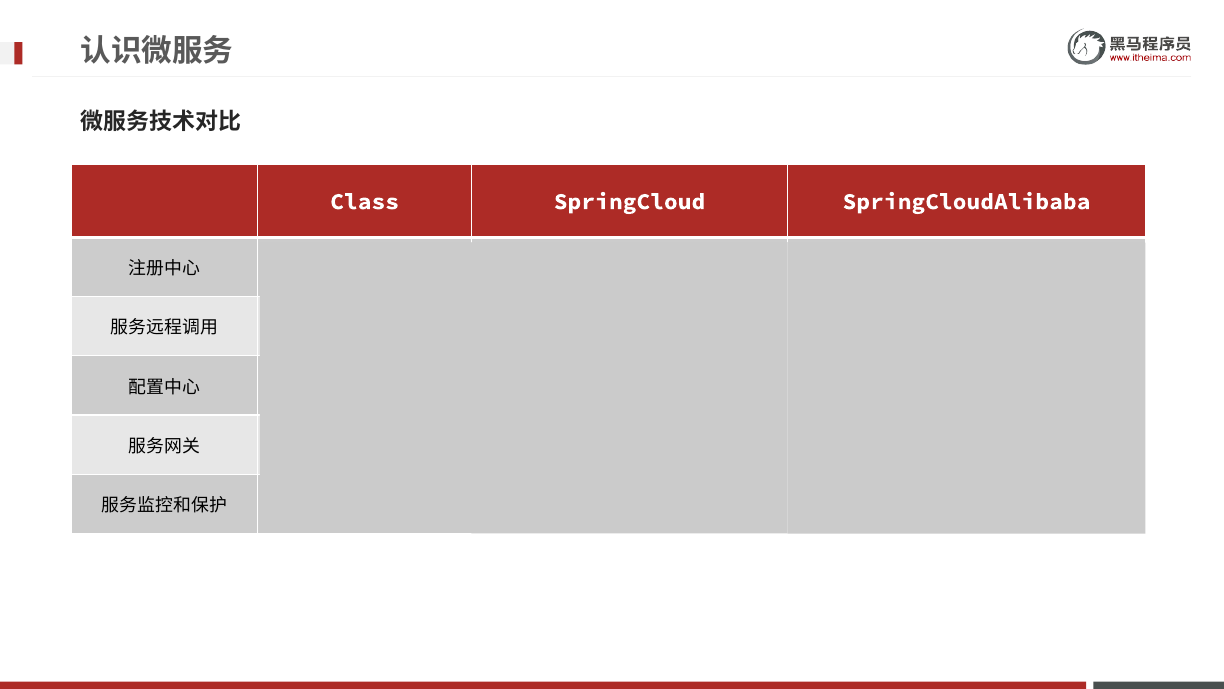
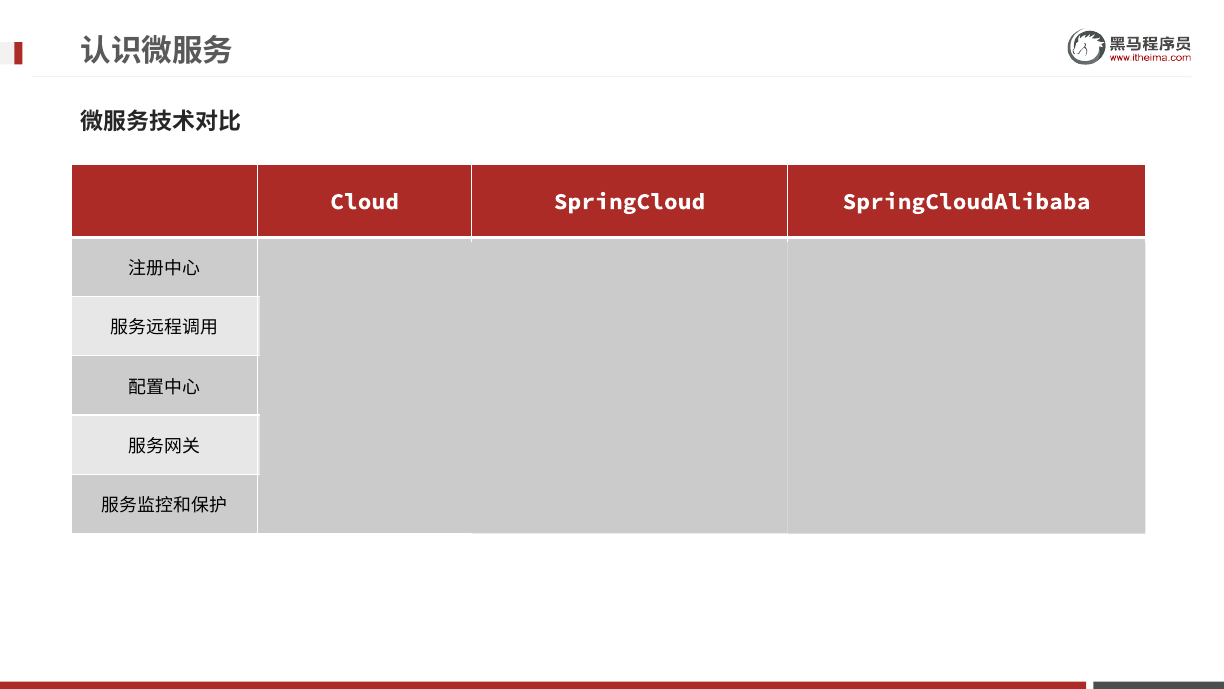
Class: Class -> Cloud
